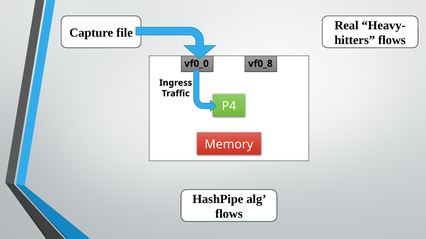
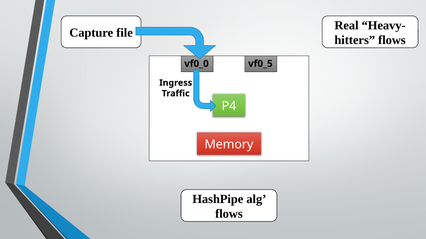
vf0_8: vf0_8 -> vf0_5
